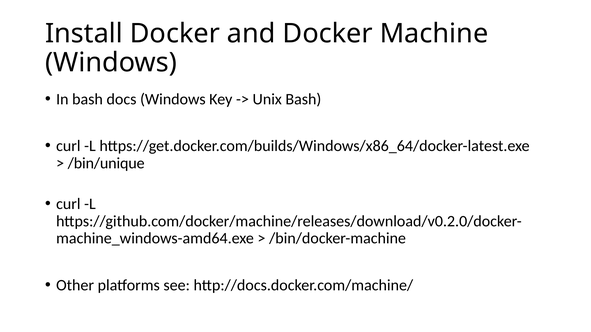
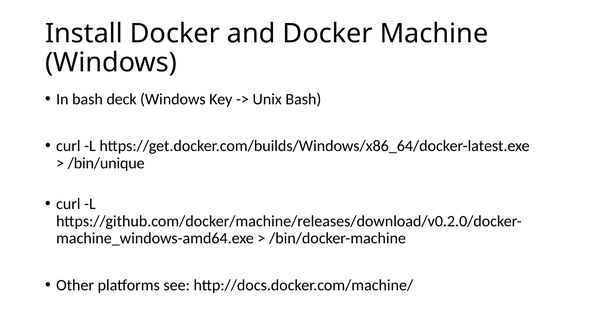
docs: docs -> deck
